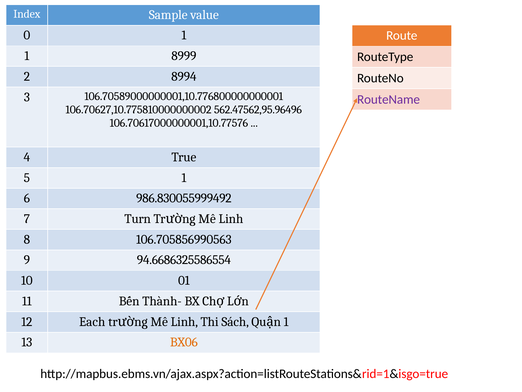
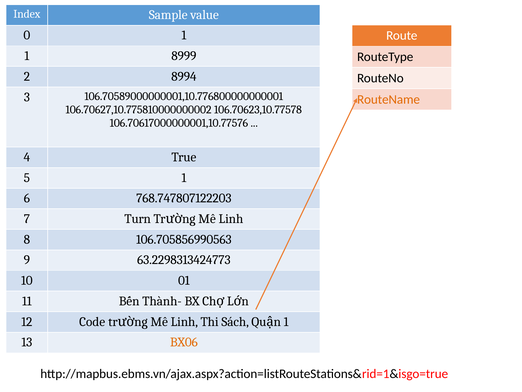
RouteName colour: purple -> orange
562.47562,95.96496: 562.47562,95.96496 -> 106.70623,10.77578
986.830055999492: 986.830055999492 -> 768.747807122203
94.6686325586554: 94.6686325586554 -> 63.2298313424773
Each: Each -> Code
